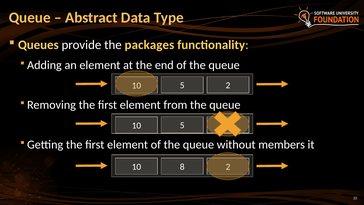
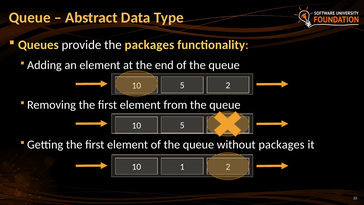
without members: members -> packages
8: 8 -> 1
